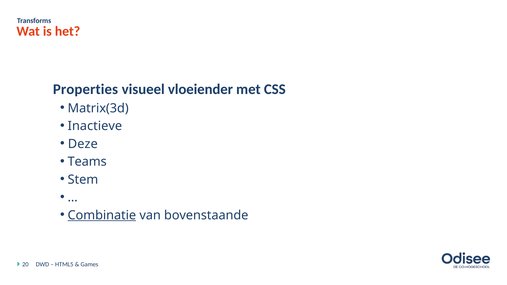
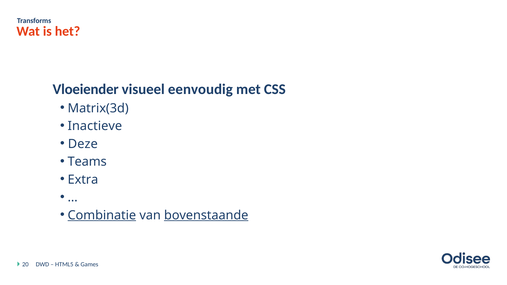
Properties: Properties -> Vloeiender
vloeiender: vloeiender -> eenvoudig
Stem: Stem -> Extra
bovenstaande underline: none -> present
